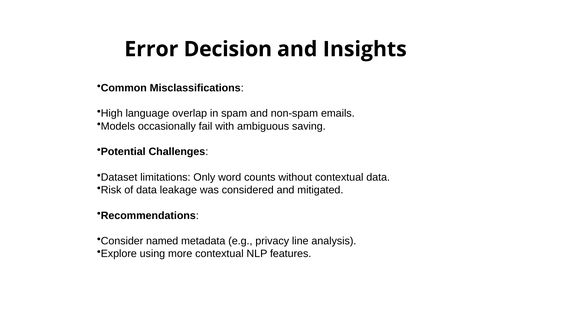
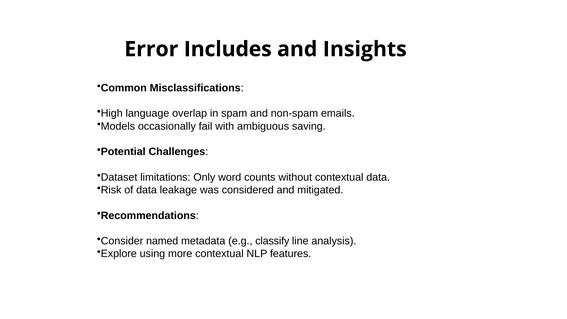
Decision: Decision -> Includes
privacy: privacy -> classify
